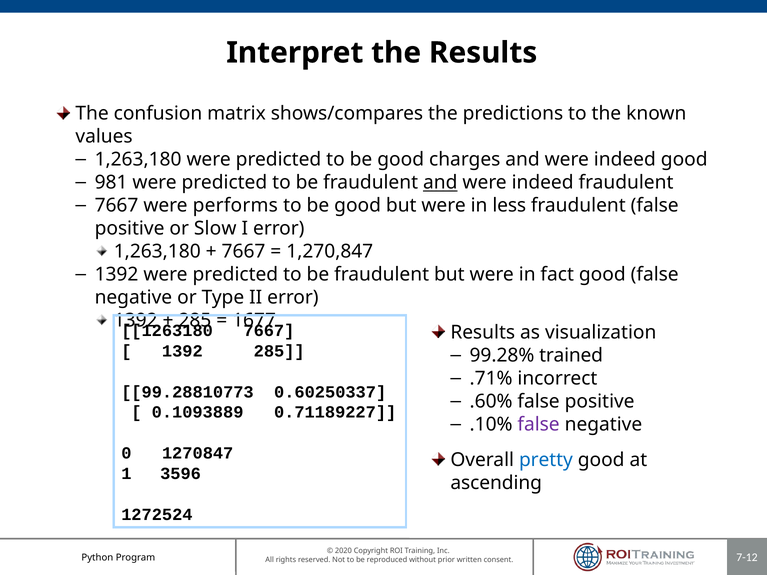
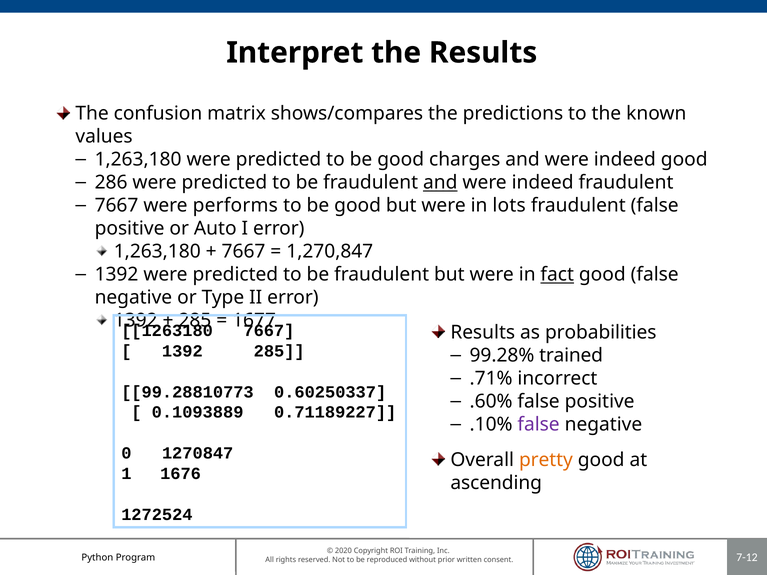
981: 981 -> 286
less: less -> lots
Slow: Slow -> Auto
fact underline: none -> present
visualization: visualization -> probabilities
pretty colour: blue -> orange
3596: 3596 -> 1676
